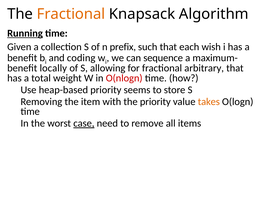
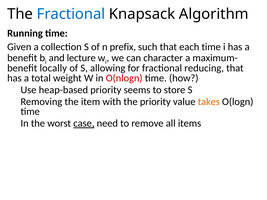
Fractional at (71, 14) colour: orange -> blue
Running underline: present -> none
each wish: wish -> time
coding: coding -> lecture
sequence: sequence -> character
arbitrary: arbitrary -> reducing
